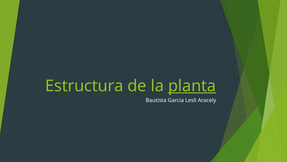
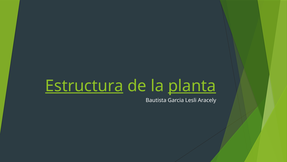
Estructura underline: none -> present
